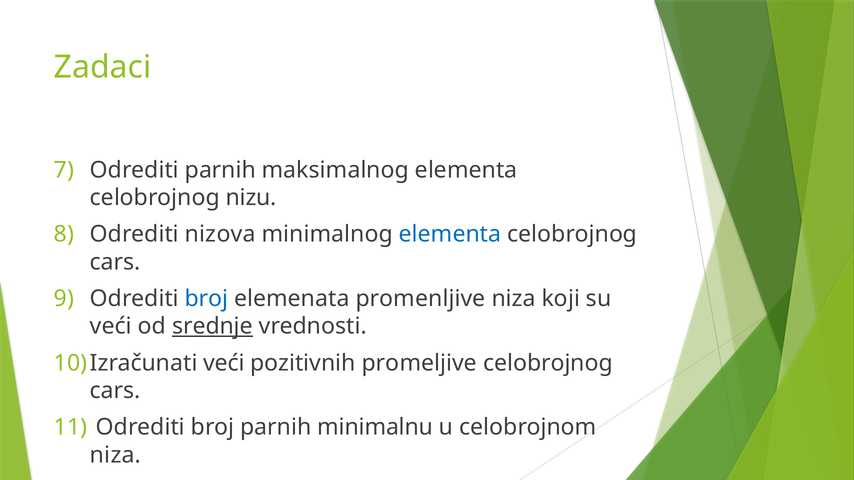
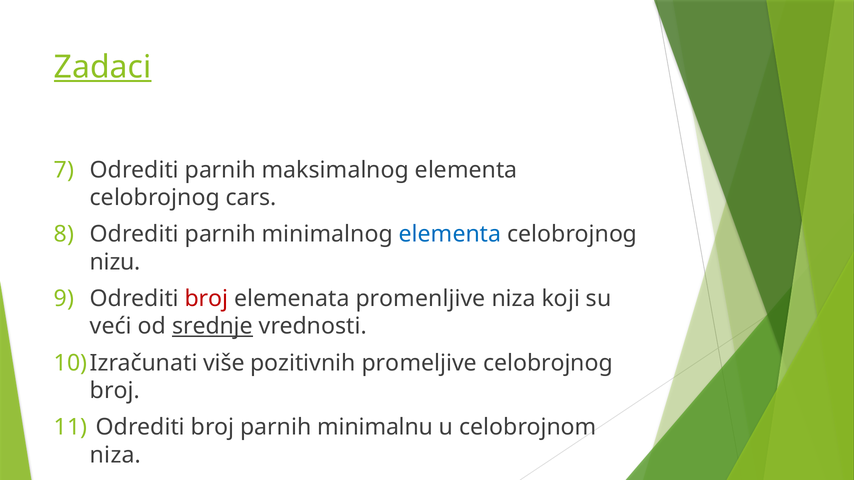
Zadaci underline: none -> present
nizu: nizu -> cars
nizova at (220, 234): nizova -> parnih
cars at (115, 262): cars -> nizu
broj at (207, 299) colour: blue -> red
veći at (224, 363): veći -> više
cars at (115, 391): cars -> broj
